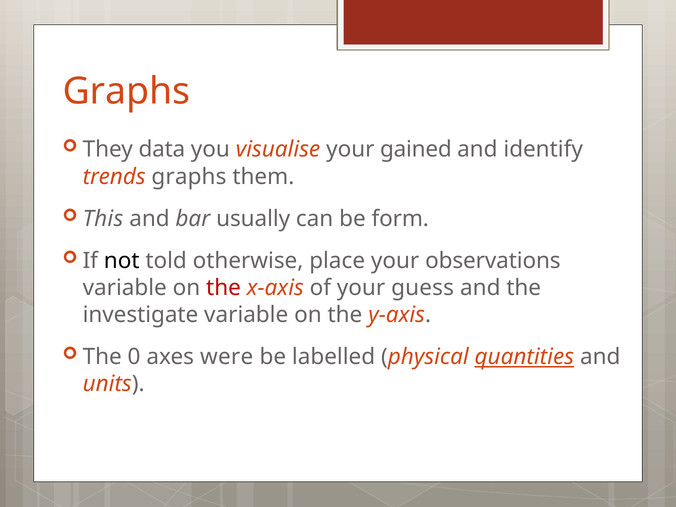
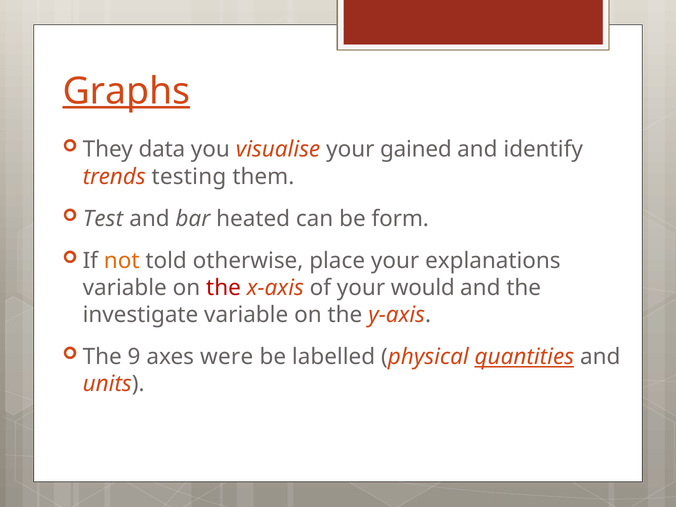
Graphs at (126, 91) underline: none -> present
trends graphs: graphs -> testing
This: This -> Test
usually: usually -> heated
not colour: black -> orange
observations: observations -> explanations
guess: guess -> would
0: 0 -> 9
